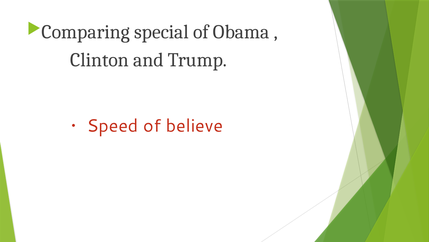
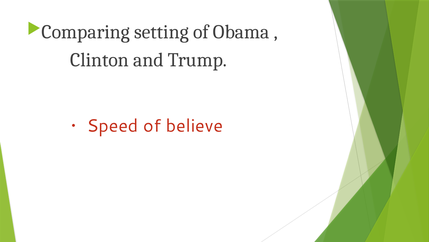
special: special -> setting
